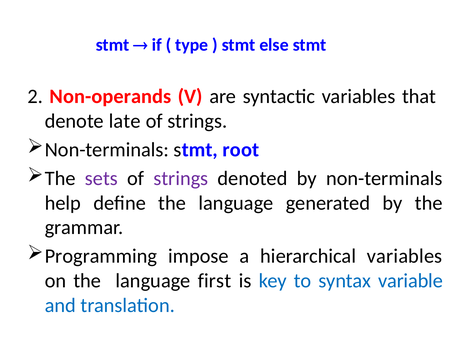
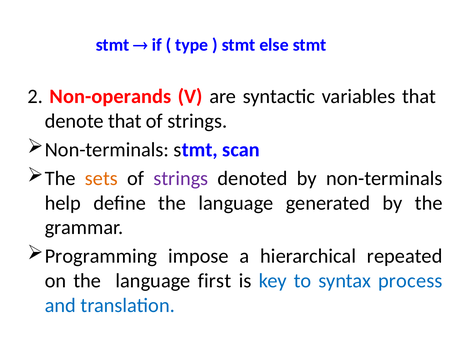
denote late: late -> that
root: root -> scan
sets colour: purple -> orange
hierarchical variables: variables -> repeated
variable: variable -> process
